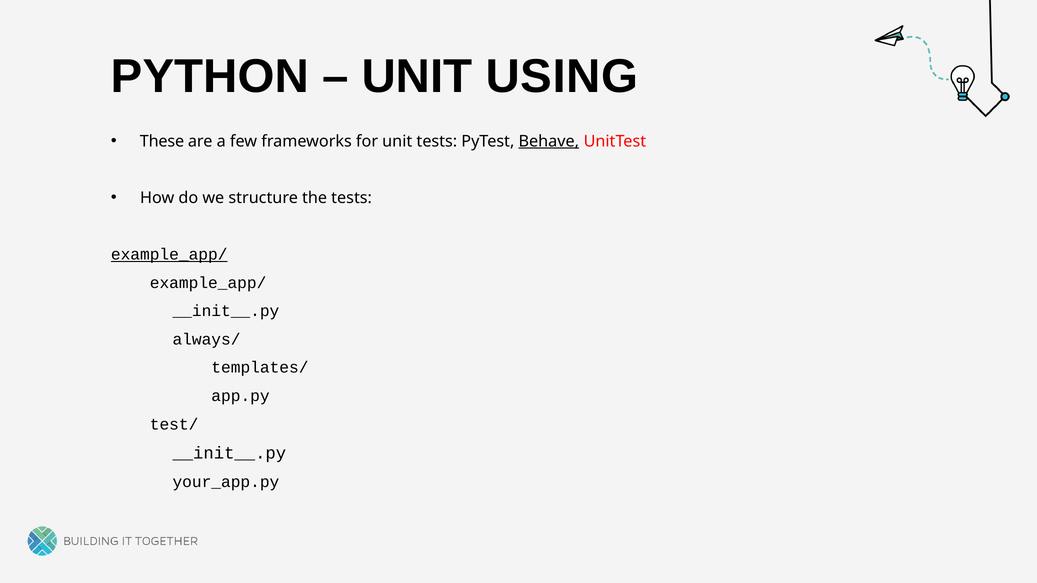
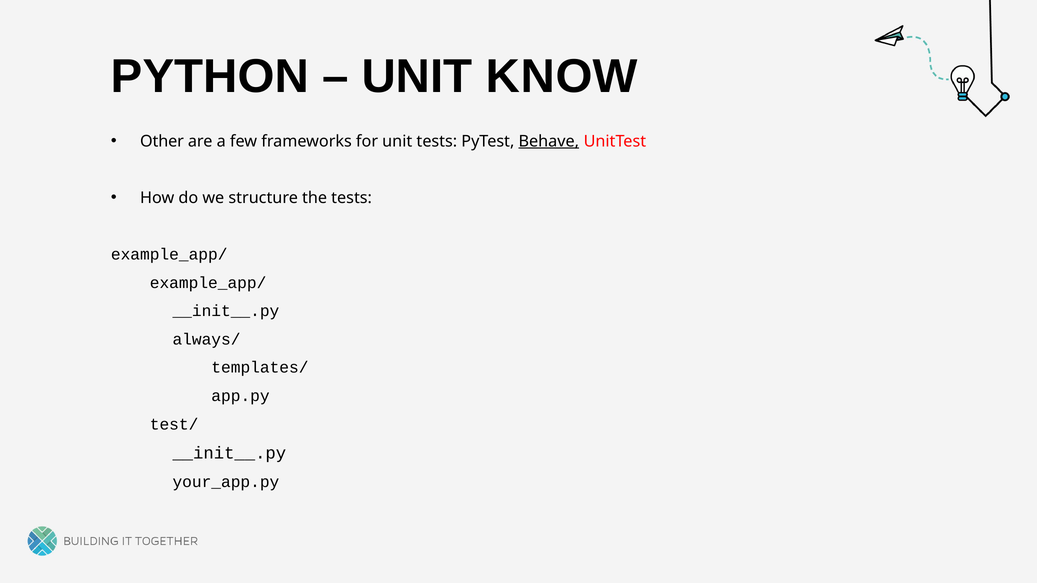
USING: USING -> KNOW
These: These -> Other
example_app/ at (169, 254) underline: present -> none
